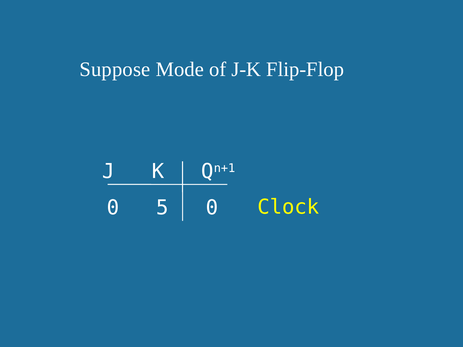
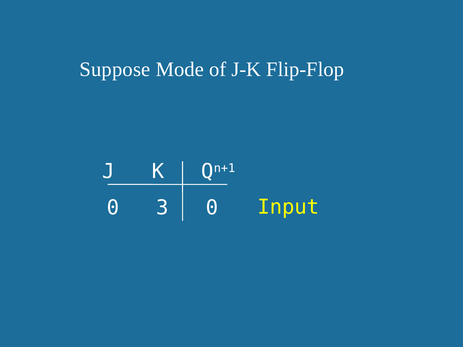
Clock: Clock -> Input
5: 5 -> 3
